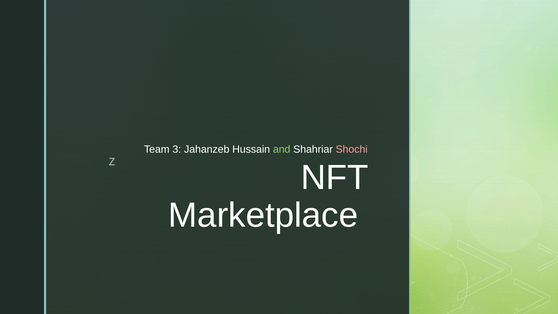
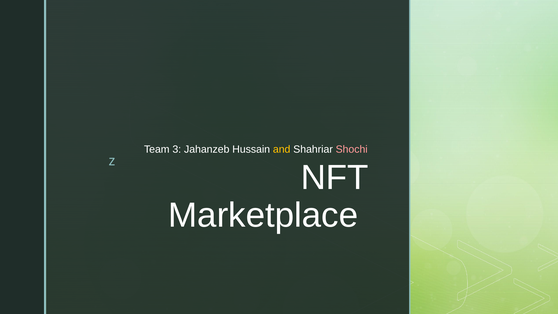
and colour: light green -> yellow
